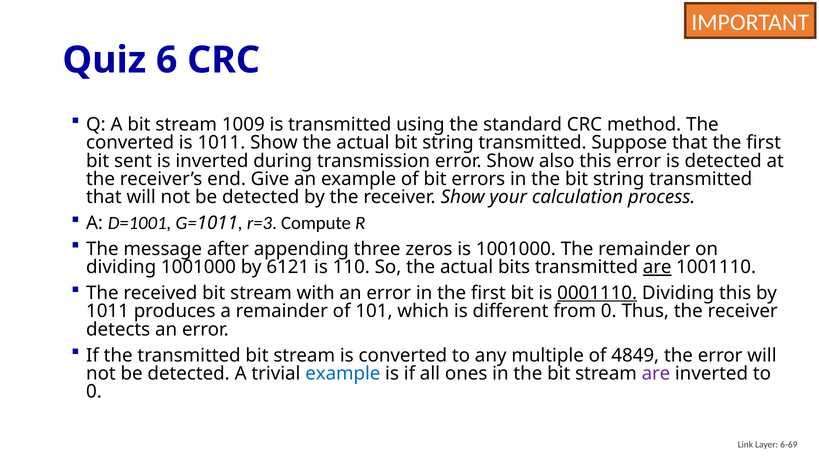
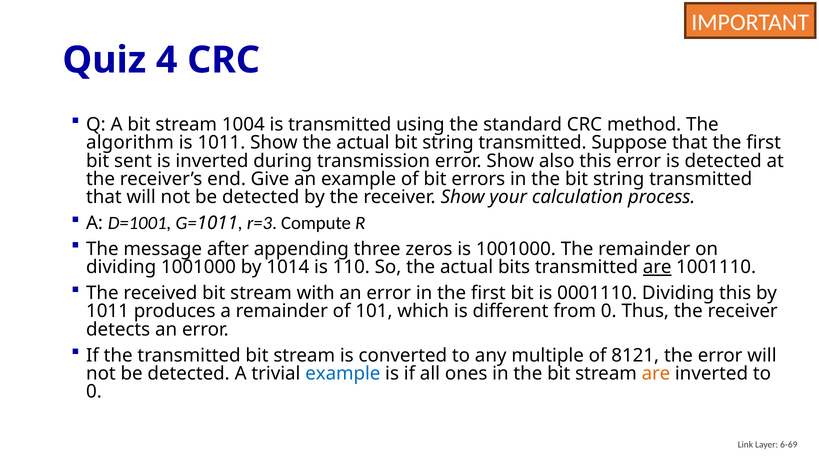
6: 6 -> 4
1009: 1009 -> 1004
converted at (130, 143): converted -> algorithm
6121: 6121 -> 1014
0001110 underline: present -> none
4849: 4849 -> 8121
are at (656, 374) colour: purple -> orange
